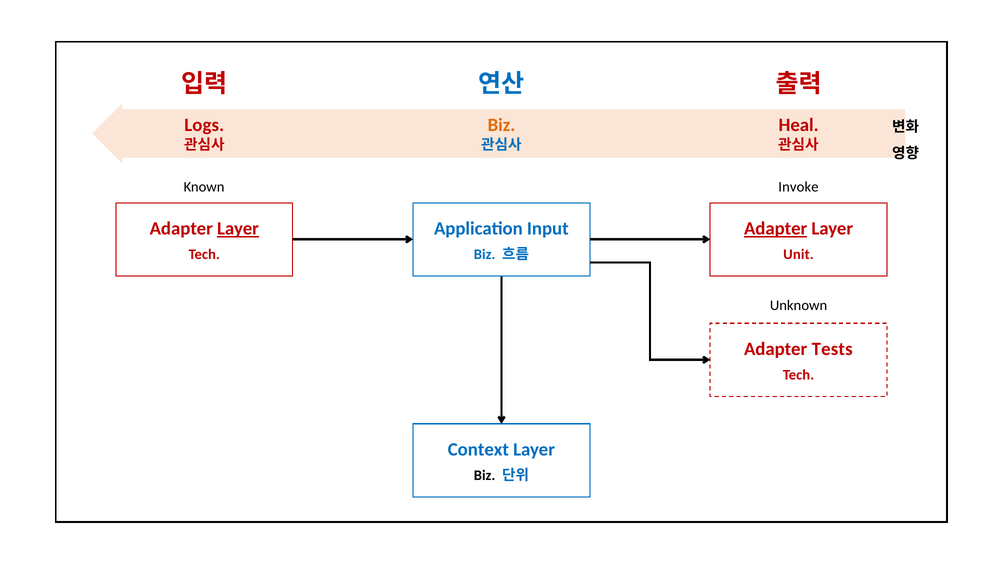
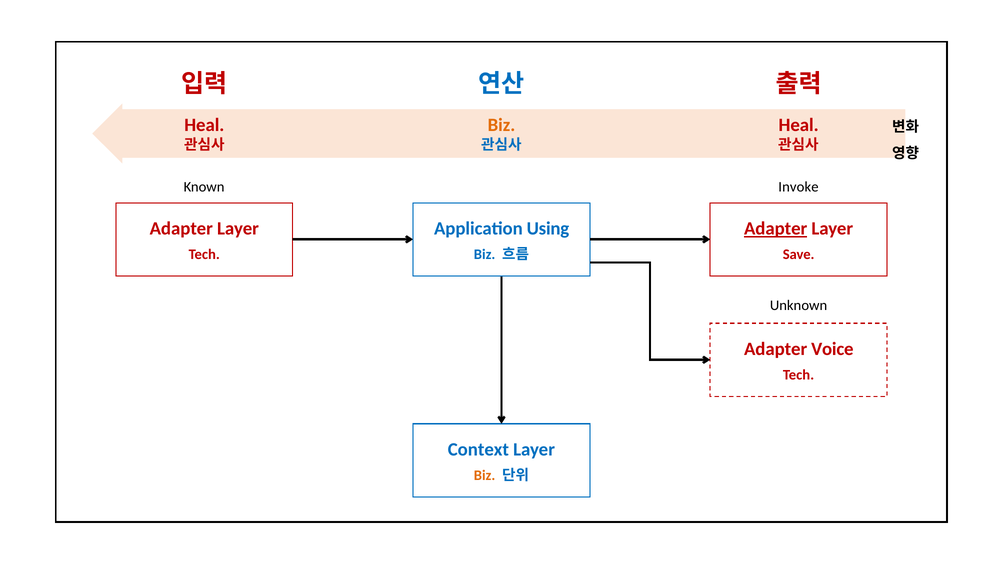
Logs at (204, 125): Logs -> Heal
Layer at (238, 229) underline: present -> none
Input: Input -> Using
Unit: Unit -> Save
Tests: Tests -> Voice
Biz at (485, 476) colour: black -> orange
